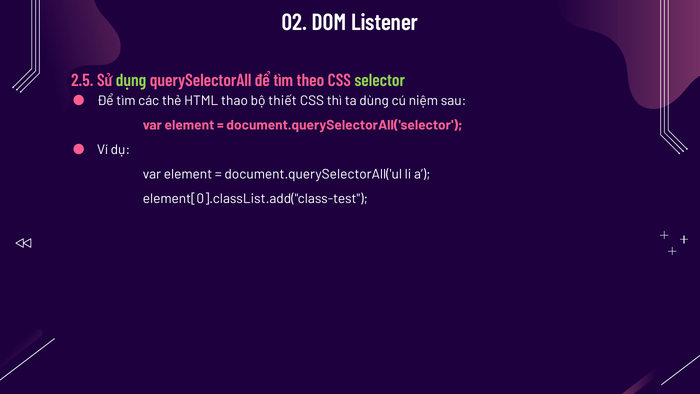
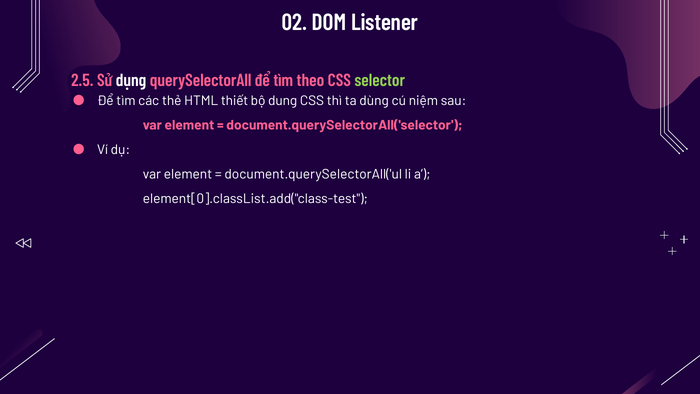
dụng colour: light green -> white
thao: thao -> thiết
thiết: thiết -> dung
